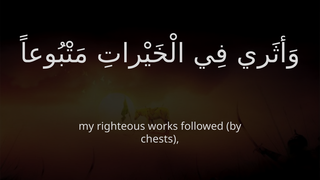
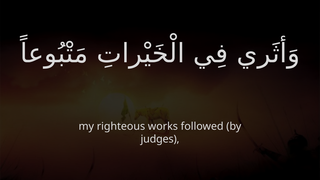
chests: chests -> judges
